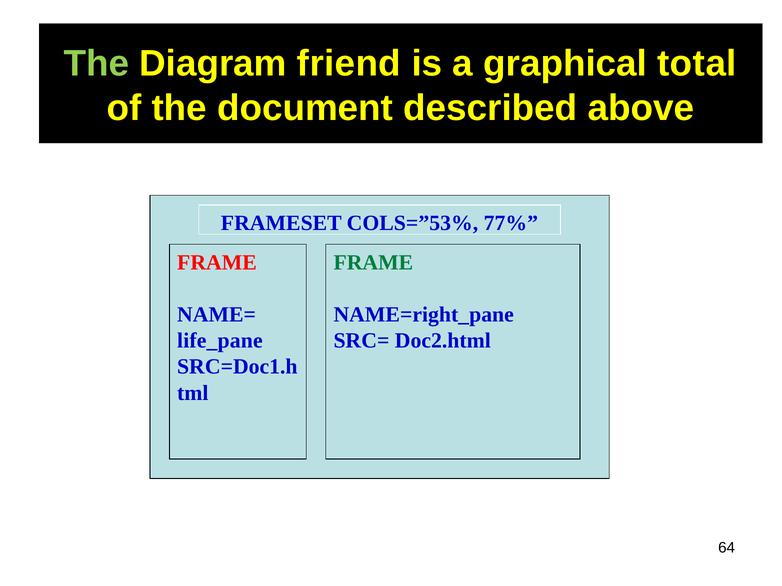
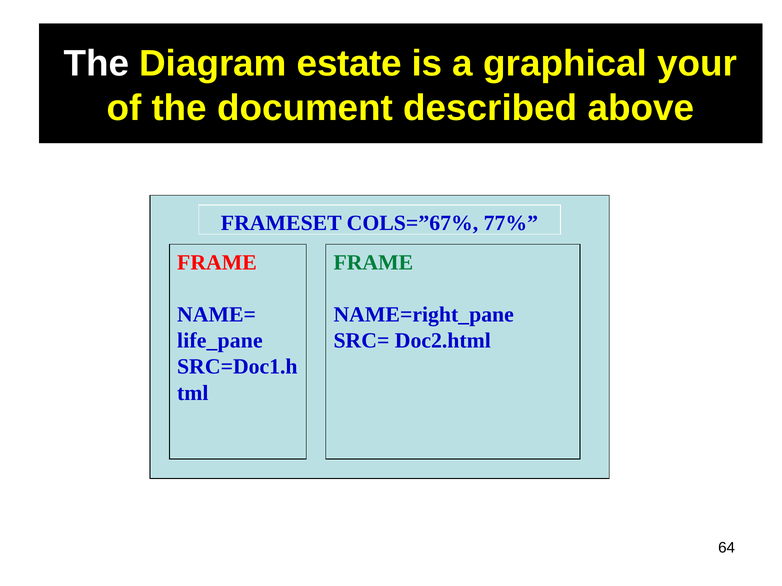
The at (96, 64) colour: light green -> white
friend: friend -> estate
total: total -> your
COLS=”53%: COLS=”53% -> COLS=”67%
